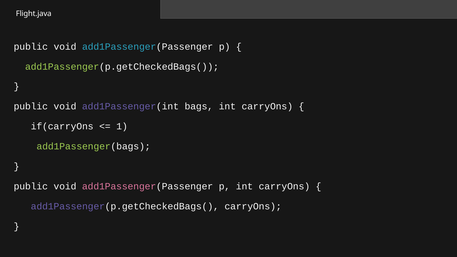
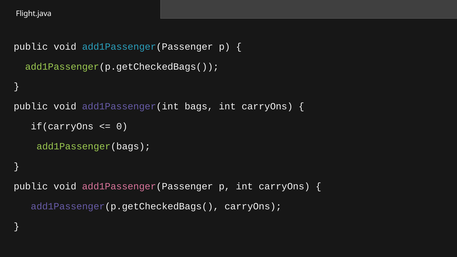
1: 1 -> 0
